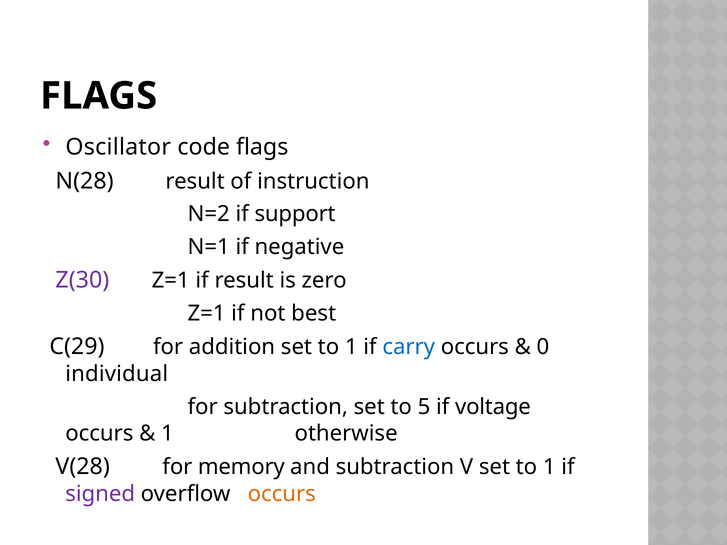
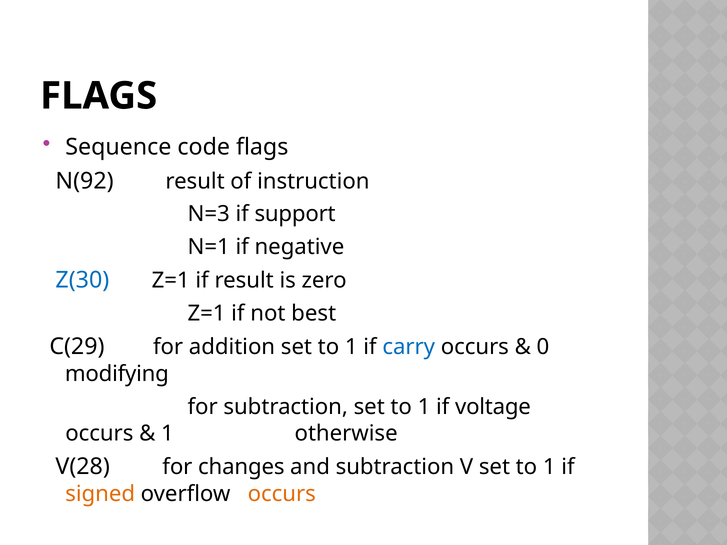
Oscillator: Oscillator -> Sequence
N(28: N(28 -> N(92
N=2: N=2 -> N=3
Z(30 colour: purple -> blue
individual: individual -> modifying
subtraction set to 5: 5 -> 1
memory: memory -> changes
signed colour: purple -> orange
